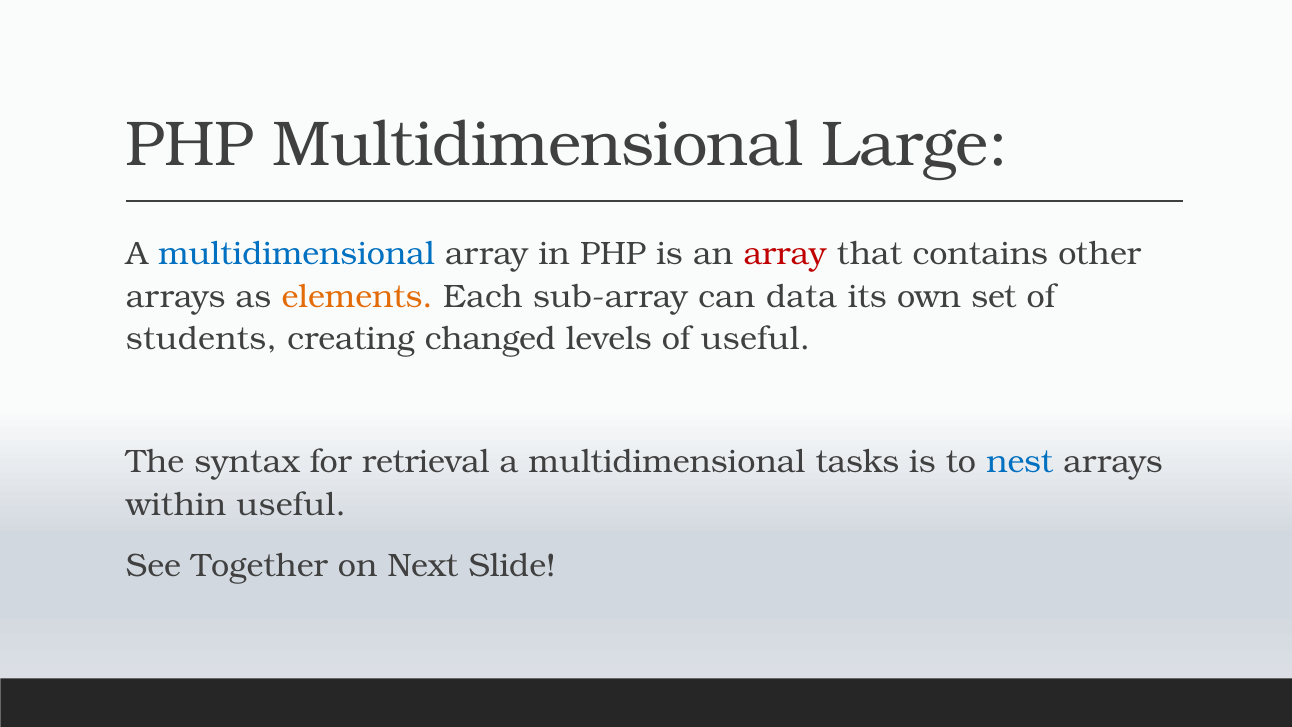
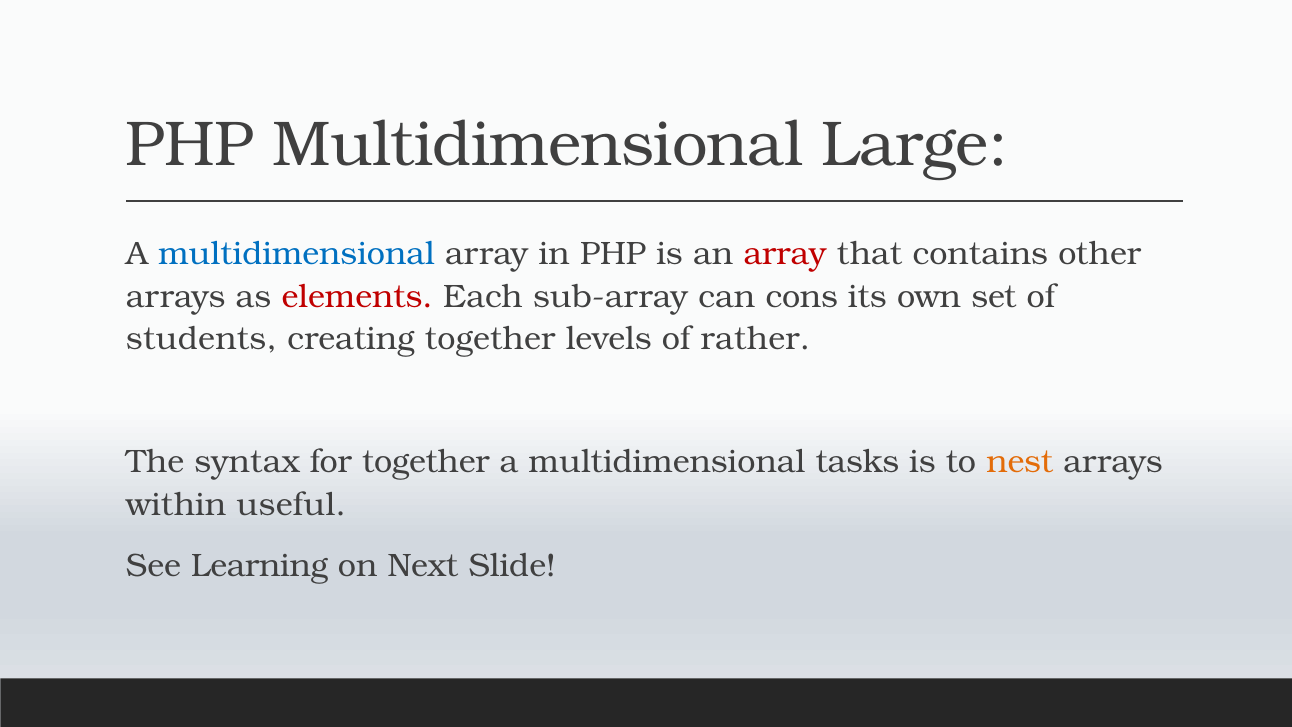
elements colour: orange -> red
data: data -> cons
creating changed: changed -> together
of useful: useful -> rather
for retrieval: retrieval -> together
nest colour: blue -> orange
Together: Together -> Learning
